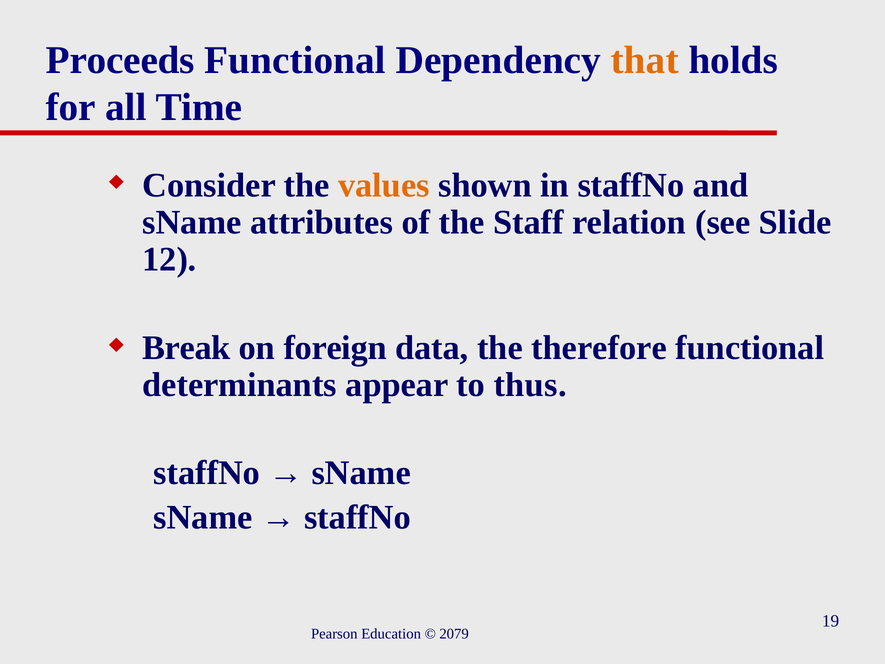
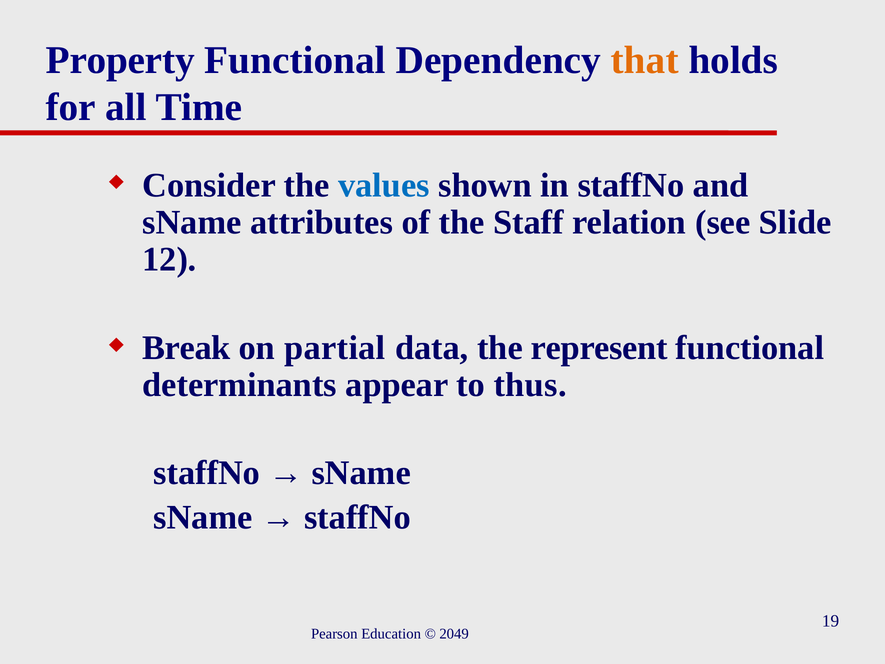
Proceeds: Proceeds -> Property
values colour: orange -> blue
foreign: foreign -> partial
therefore: therefore -> represent
2079: 2079 -> 2049
